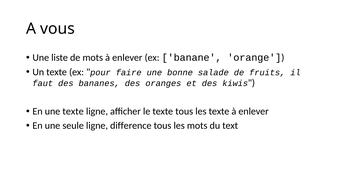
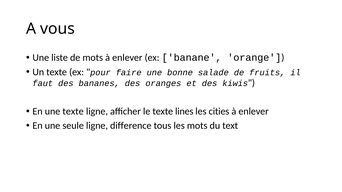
texte tous: tous -> lines
les texte: texte -> cities
